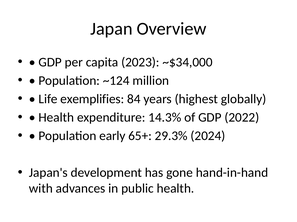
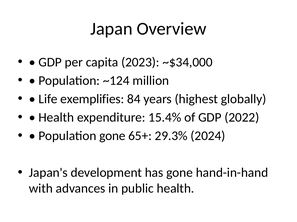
14.3%: 14.3% -> 15.4%
Population early: early -> gone
